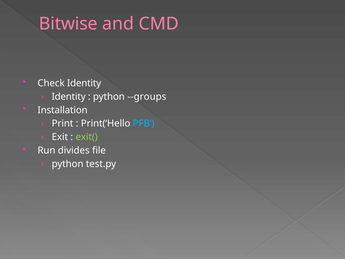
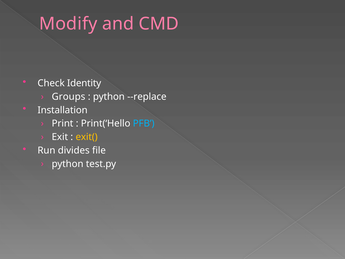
Bitwise: Bitwise -> Modify
Identity at (69, 97): Identity -> Groups
--groups: --groups -> --replace
exit( colour: light green -> yellow
